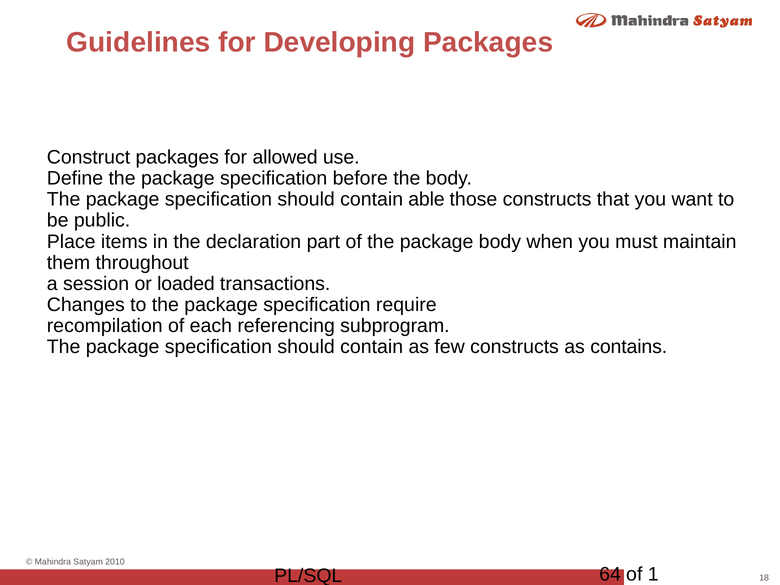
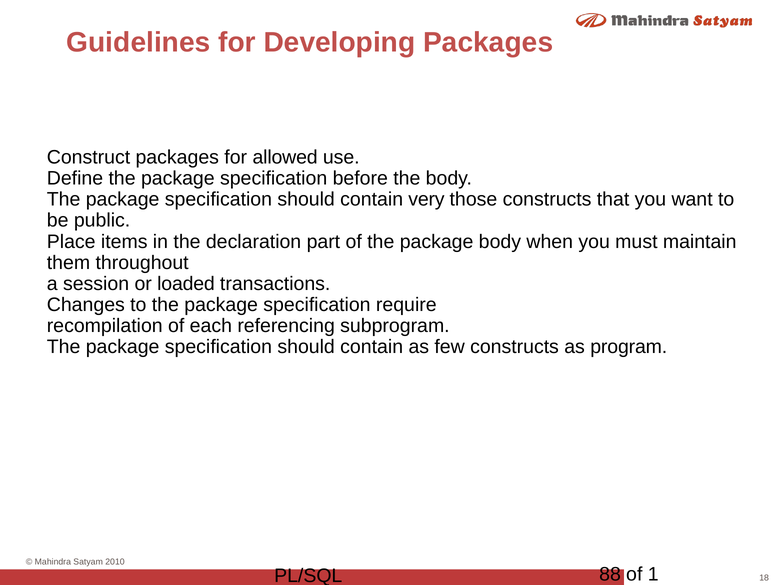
able: able -> very
contains: contains -> program
64: 64 -> 88
